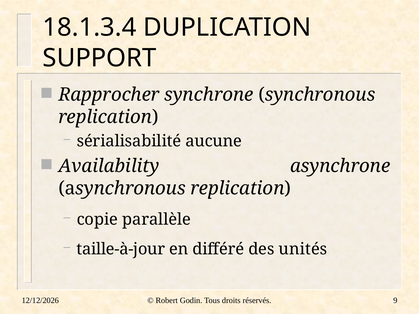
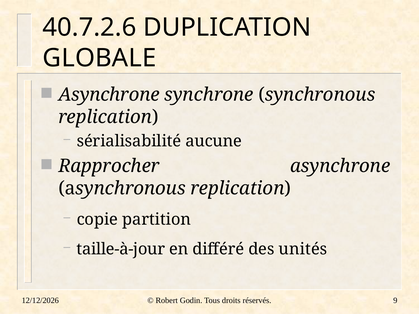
18.1.3.4: 18.1.3.4 -> 40.7.2.6
SUPPORT: SUPPORT -> GLOBALE
Rapprocher at (109, 95): Rapprocher -> Asynchrone
Availability: Availability -> Rapprocher
parallèle: parallèle -> partition
